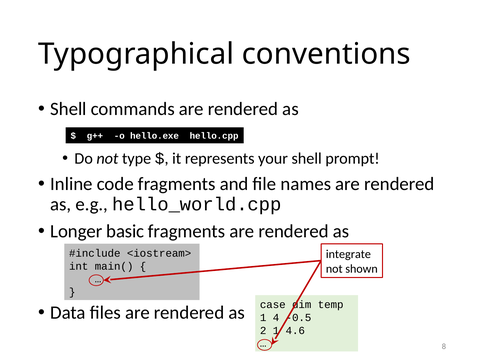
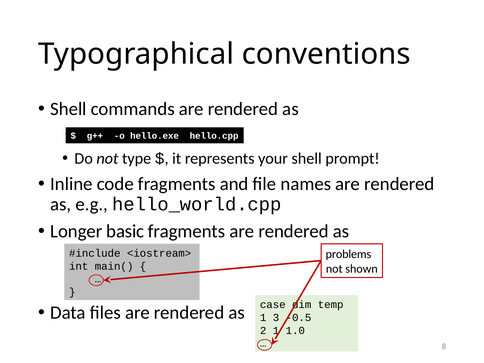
integrate: integrate -> problems
4: 4 -> 3
4.6: 4.6 -> 1.0
